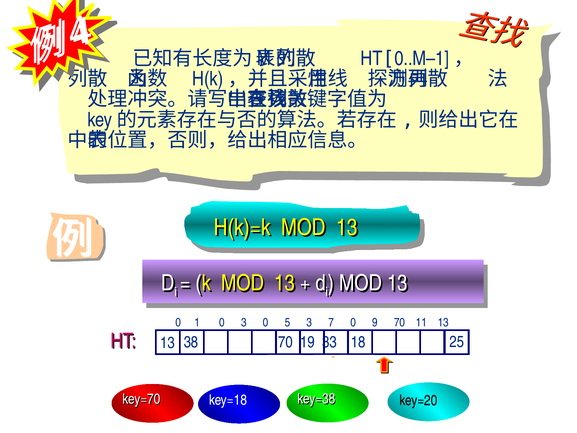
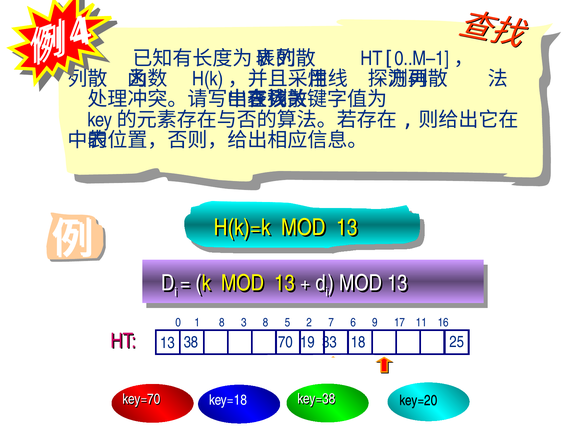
1 0: 0 -> 8
3 0: 0 -> 8
5 3: 3 -> 2
7 0: 0 -> 6
9 70: 70 -> 17
11 13: 13 -> 16
